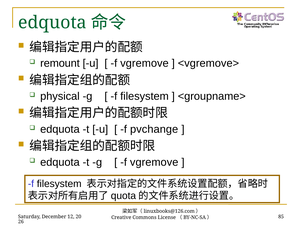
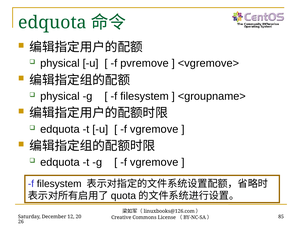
remount at (60, 63): remount -> physical
vgremove at (144, 63): vgremove -> pvremove
pvchange at (154, 129): pvchange -> vgremove
